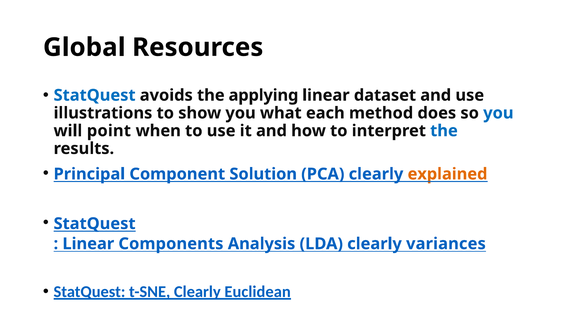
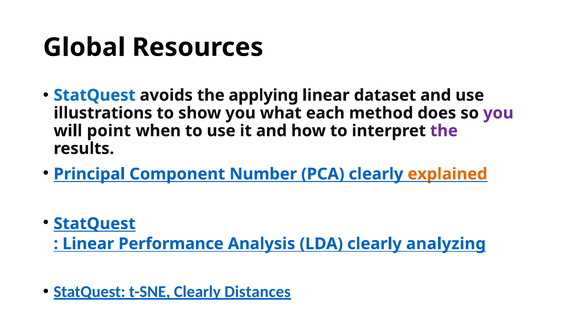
you at (498, 113) colour: blue -> purple
the at (444, 131) colour: blue -> purple
Solution: Solution -> Number
Components: Components -> Performance
variances: variances -> analyzing
Euclidean: Euclidean -> Distances
